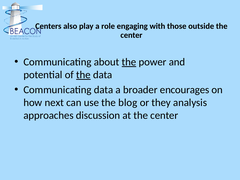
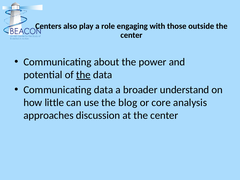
the at (129, 62) underline: present -> none
encourages: encourages -> understand
next: next -> little
they: they -> core
